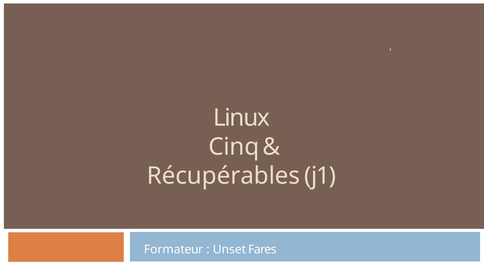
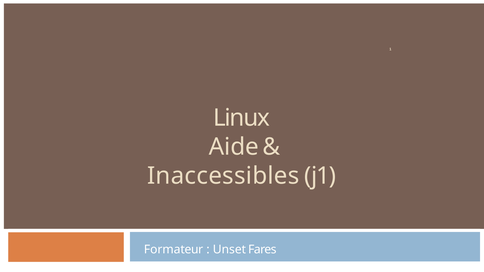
Cinq: Cinq -> Aide
Récupérables: Récupérables -> Inaccessibles
